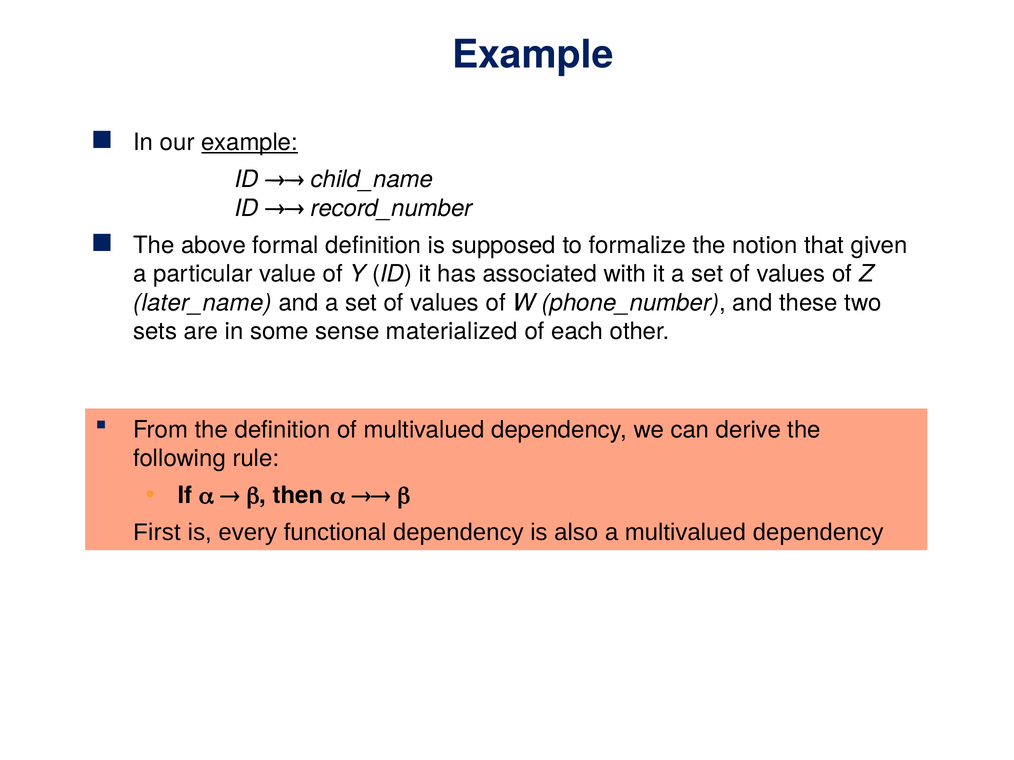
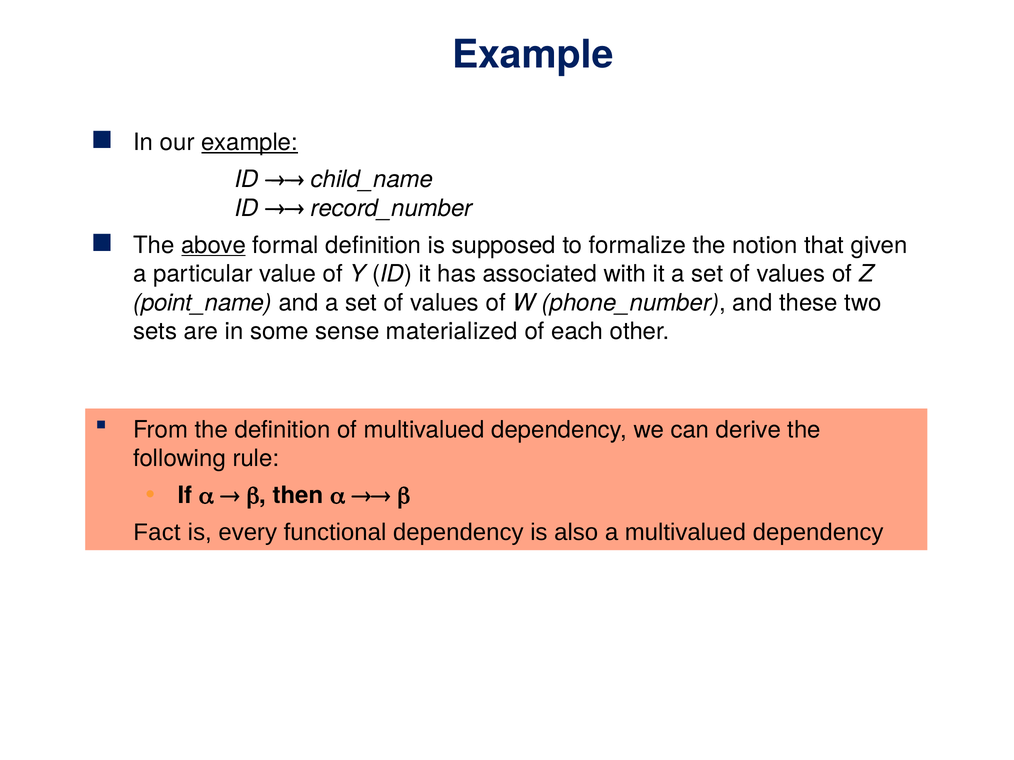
above underline: none -> present
later_name: later_name -> point_name
First: First -> Fact
